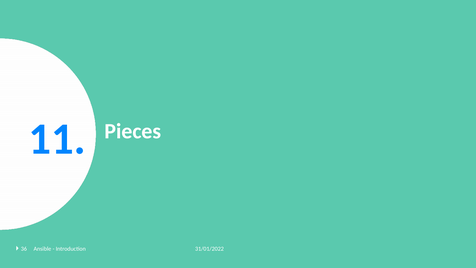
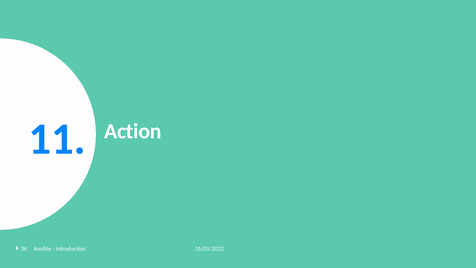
Pieces: Pieces -> Action
